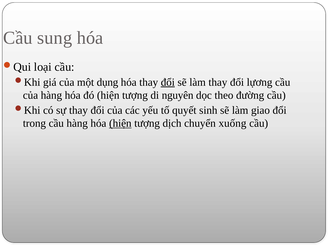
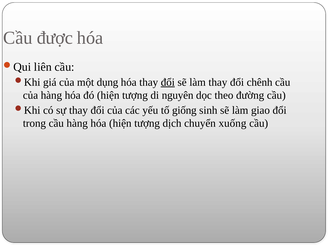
sung: sung -> được
loại: loại -> liên
lựơng: lựơng -> chênh
quyết: quyết -> giống
hiện at (120, 123) underline: present -> none
